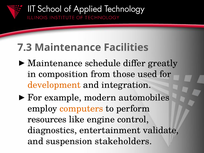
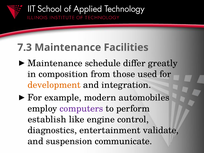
computers colour: orange -> purple
resources: resources -> establish
stakeholders: stakeholders -> communicate
